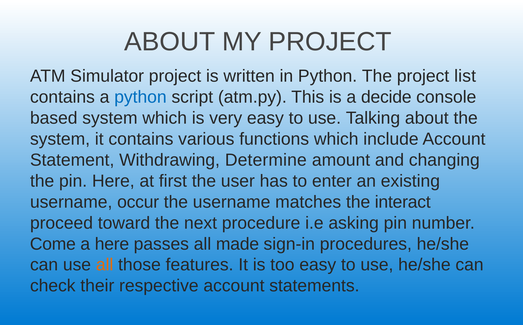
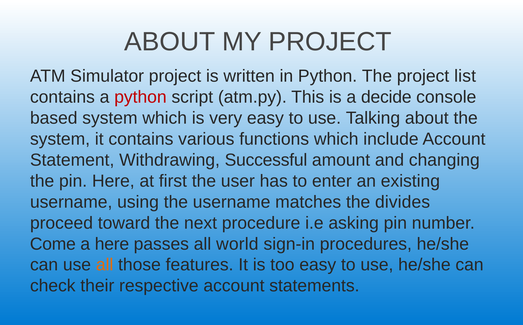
python at (140, 97) colour: blue -> red
Determine: Determine -> Successful
occur: occur -> using
interact: interact -> divides
made: made -> world
